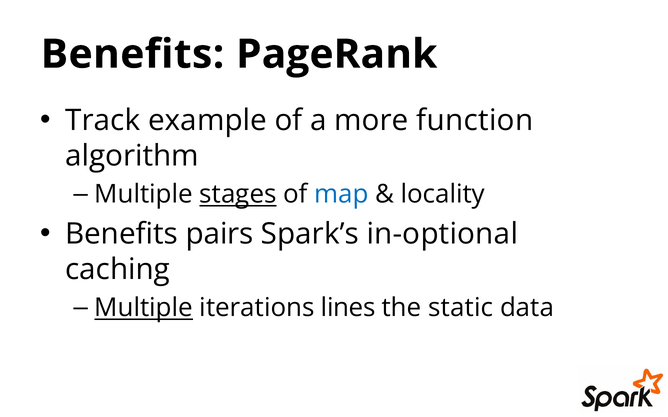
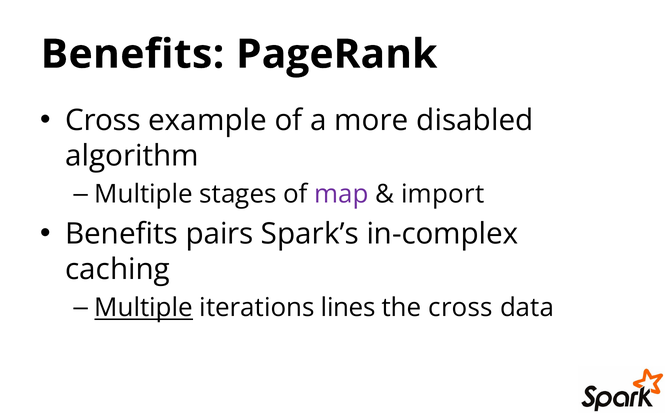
Track at (103, 121): Track -> Cross
function: function -> disabled
stages underline: present -> none
map colour: blue -> purple
locality: locality -> import
in-optional: in-optional -> in-complex
the static: static -> cross
